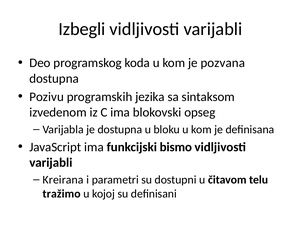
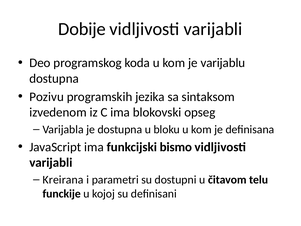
Izbegli: Izbegli -> Dobije
pozvana: pozvana -> varijablu
tražimo: tražimo -> funckije
